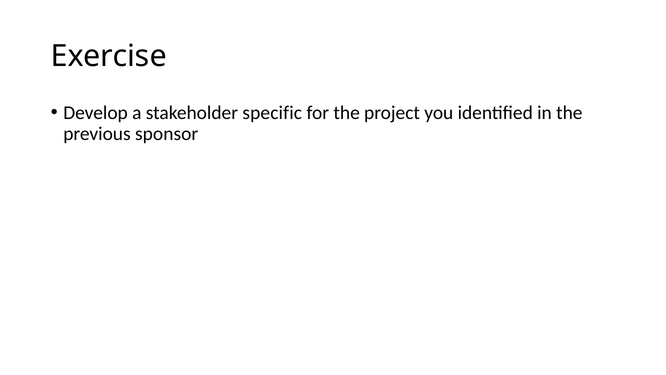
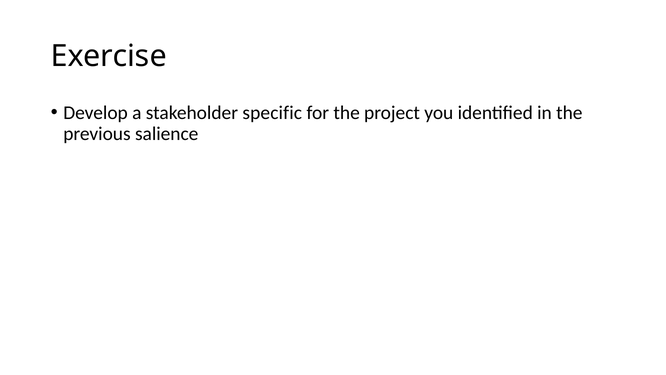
sponsor: sponsor -> salience
